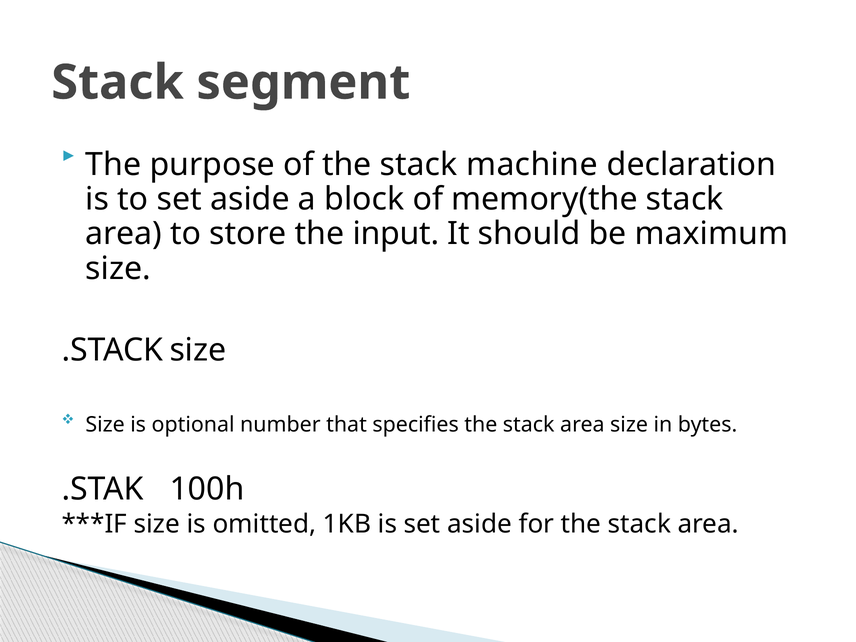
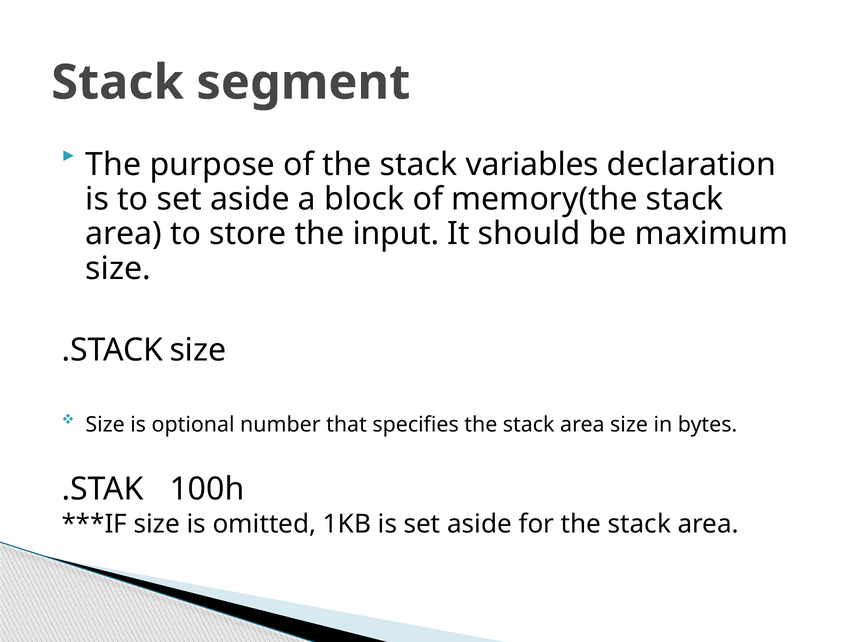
machine: machine -> variables
